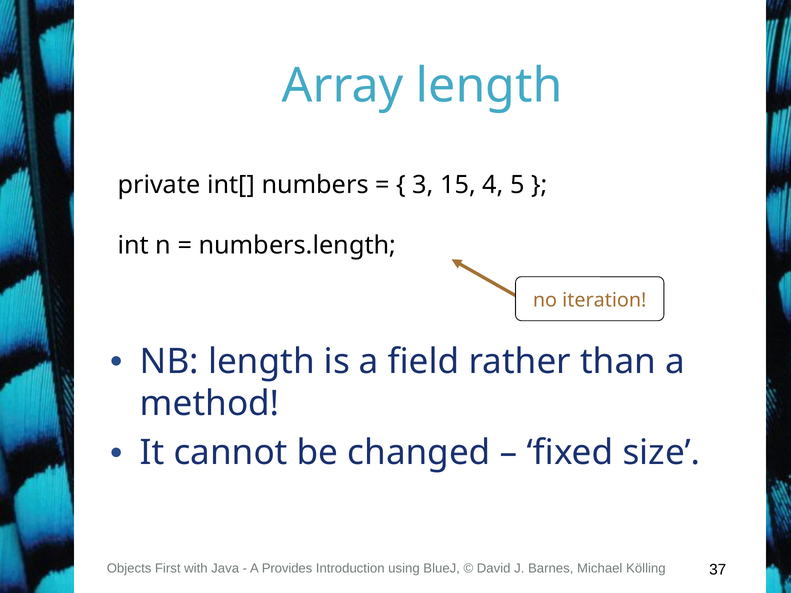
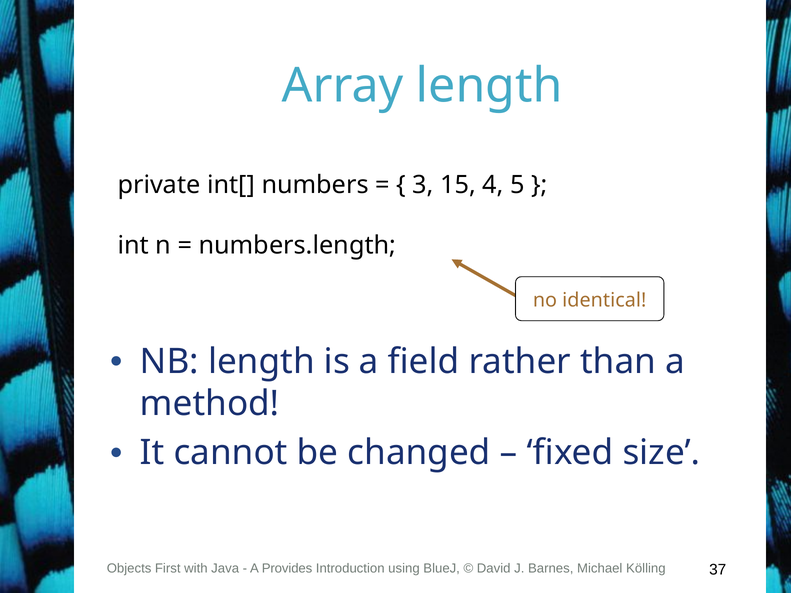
iteration: iteration -> identical
